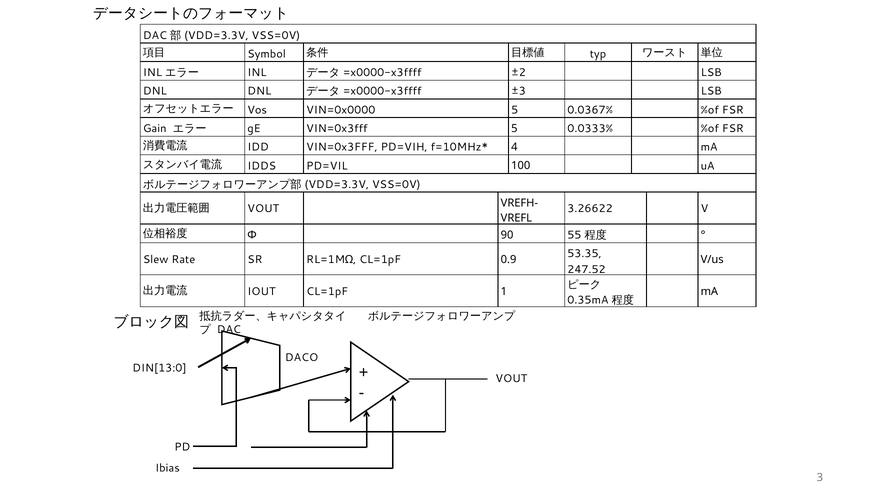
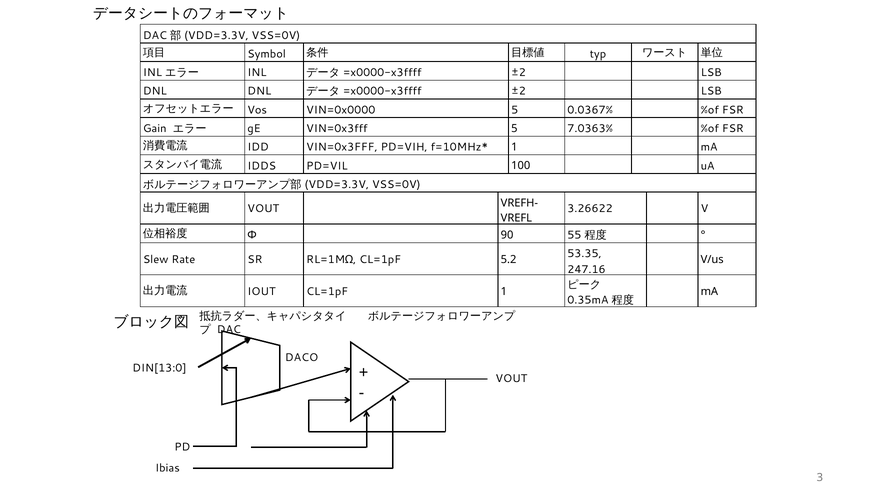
±3 at (519, 91): ±3 -> ±2
0.0333%: 0.0333% -> 7.0363%
4 at (514, 147): 4 -> 1
0.9: 0.9 -> 5.2
247.52: 247.52 -> 247.16
